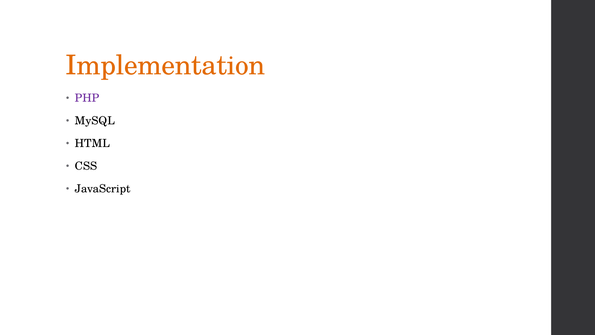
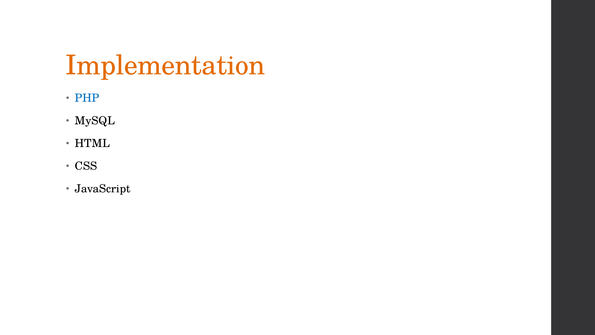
PHP colour: purple -> blue
